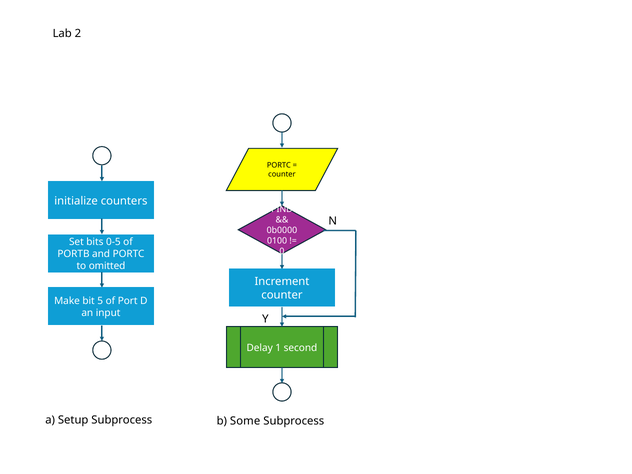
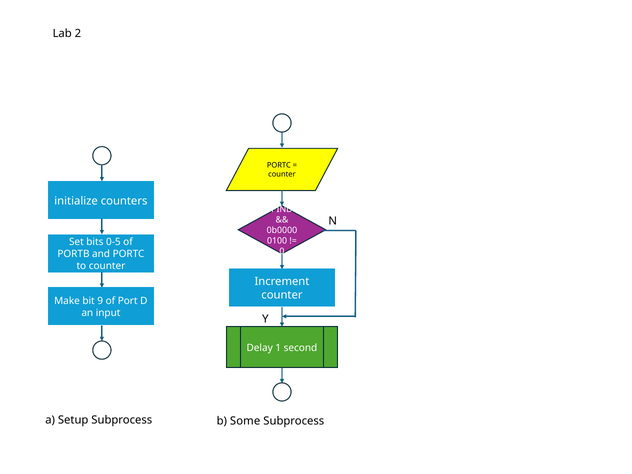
to omitted: omitted -> counter
5: 5 -> 9
